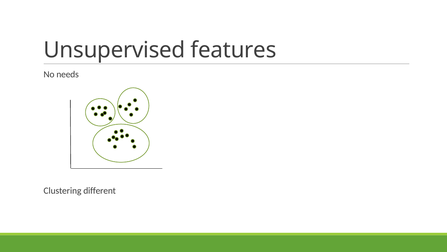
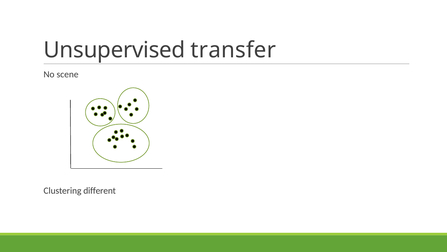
features: features -> transfer
needs: needs -> scene
